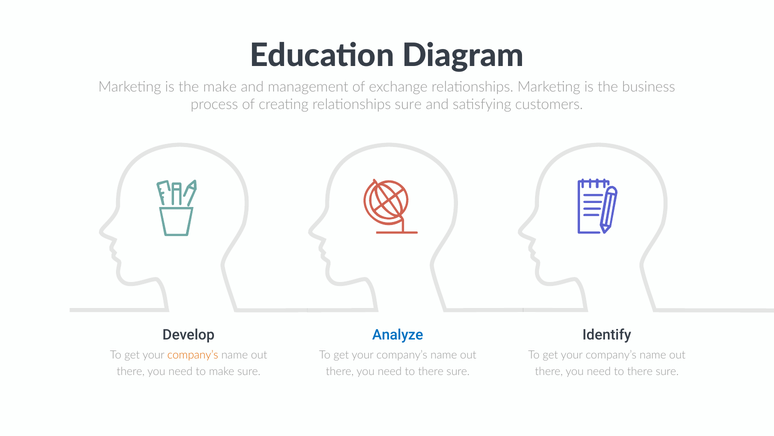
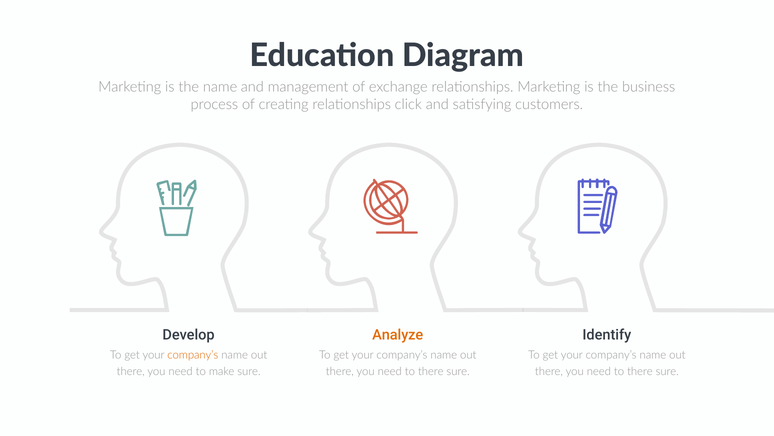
the make: make -> name
relationships sure: sure -> click
Analyze colour: blue -> orange
